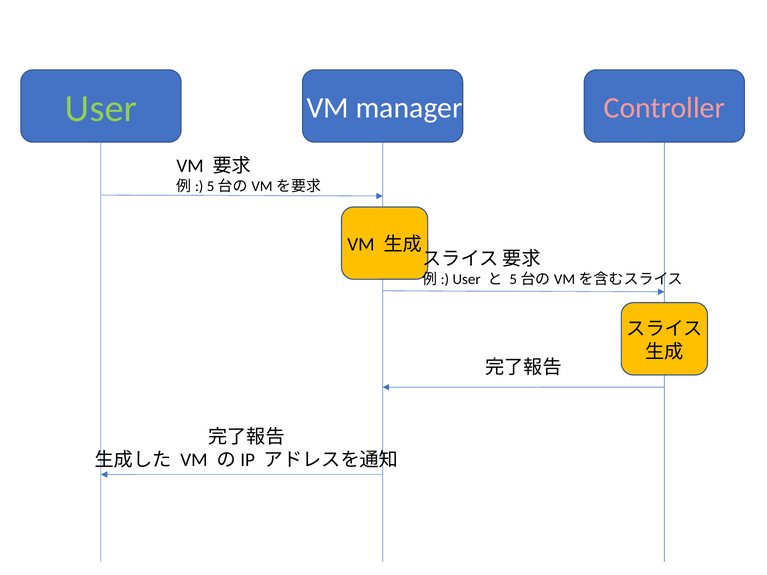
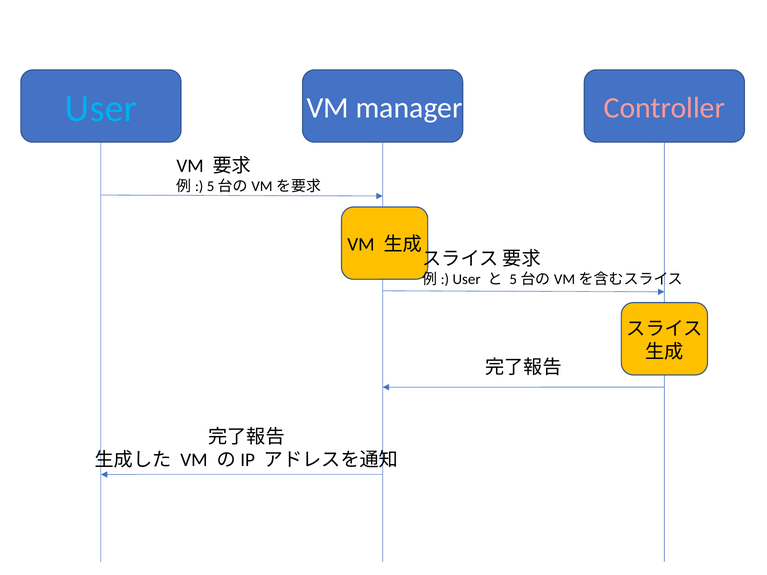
User at (101, 108) colour: light green -> light blue
